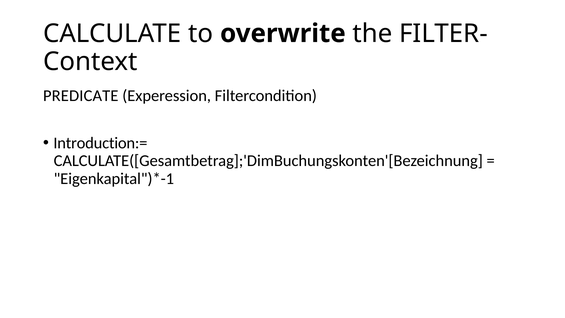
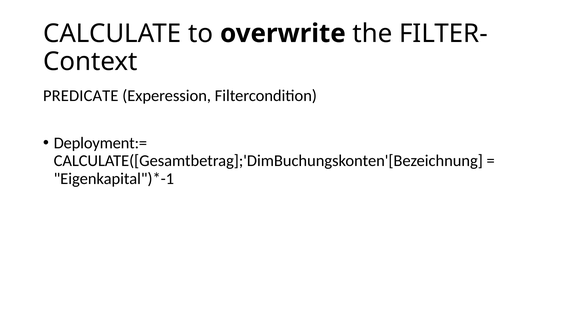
Introduction:=: Introduction:= -> Deployment:=
